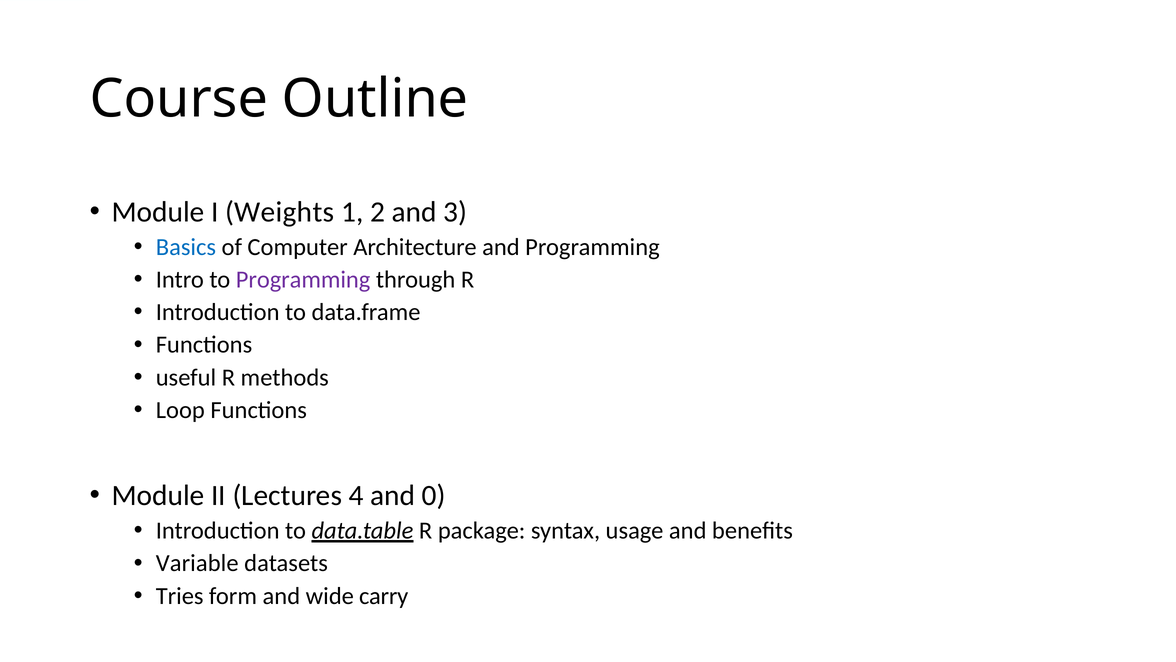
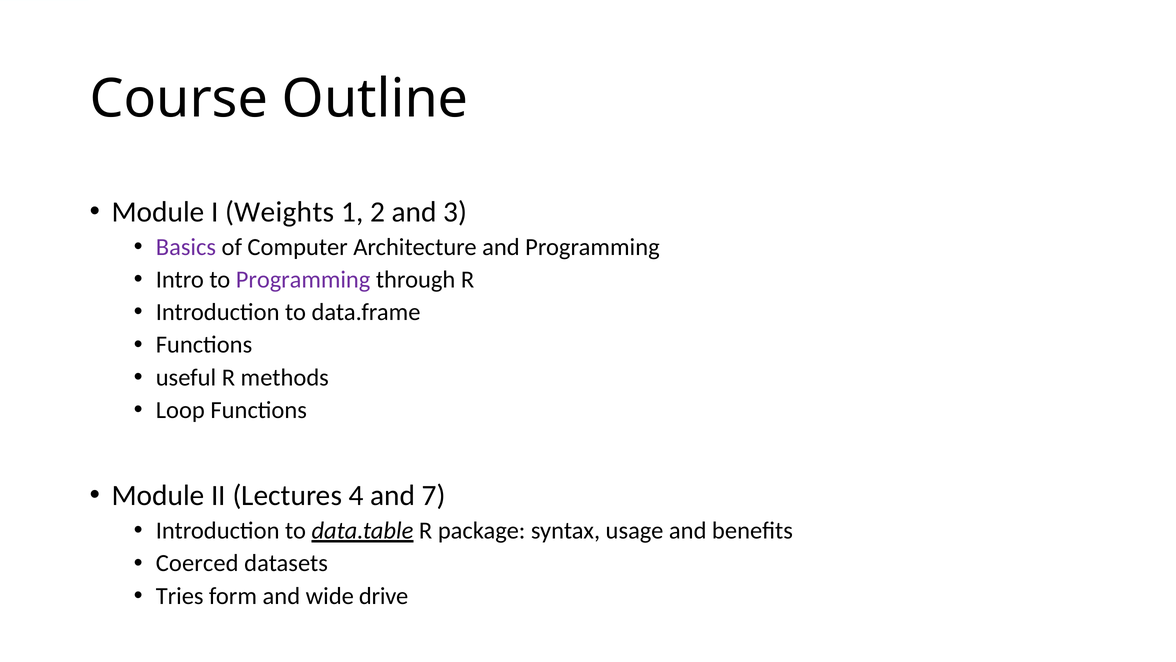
Basics colour: blue -> purple
0: 0 -> 7
Variable: Variable -> Coerced
carry: carry -> drive
